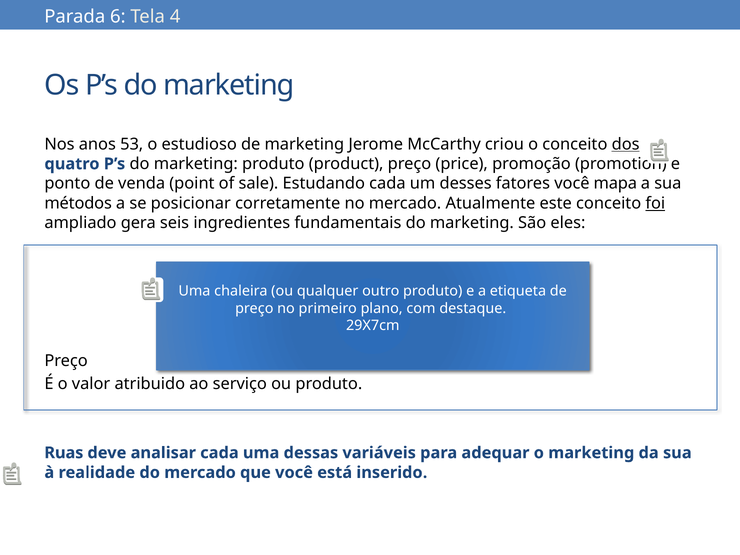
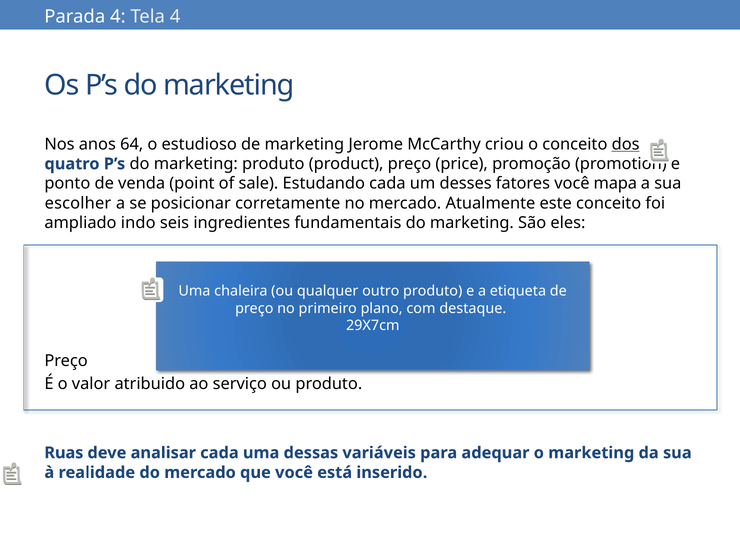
Parada 6: 6 -> 4
53: 53 -> 64
métodos: métodos -> escolher
foi underline: present -> none
gera: gera -> indo
